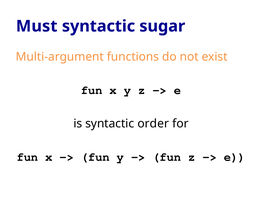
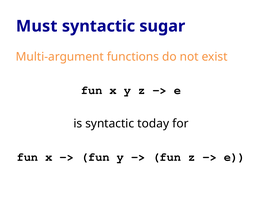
order: order -> today
